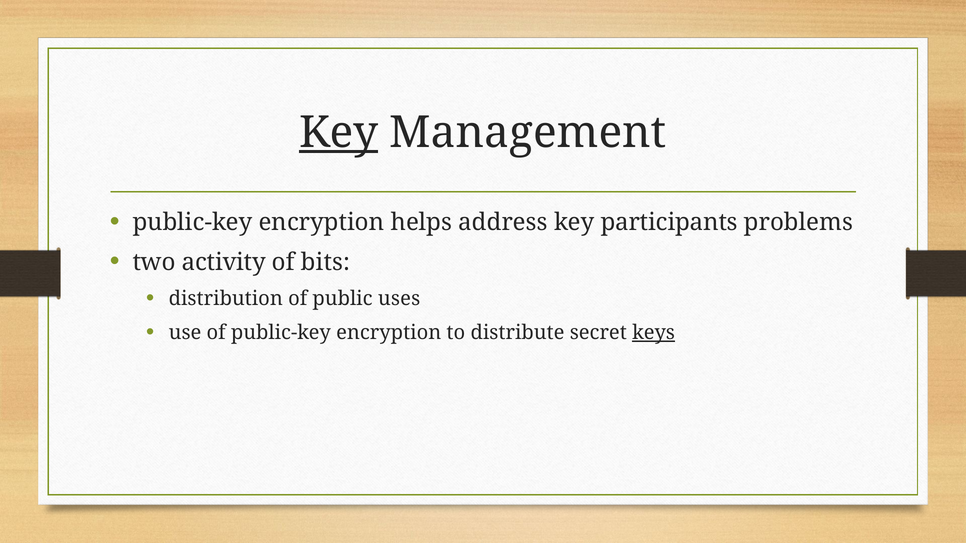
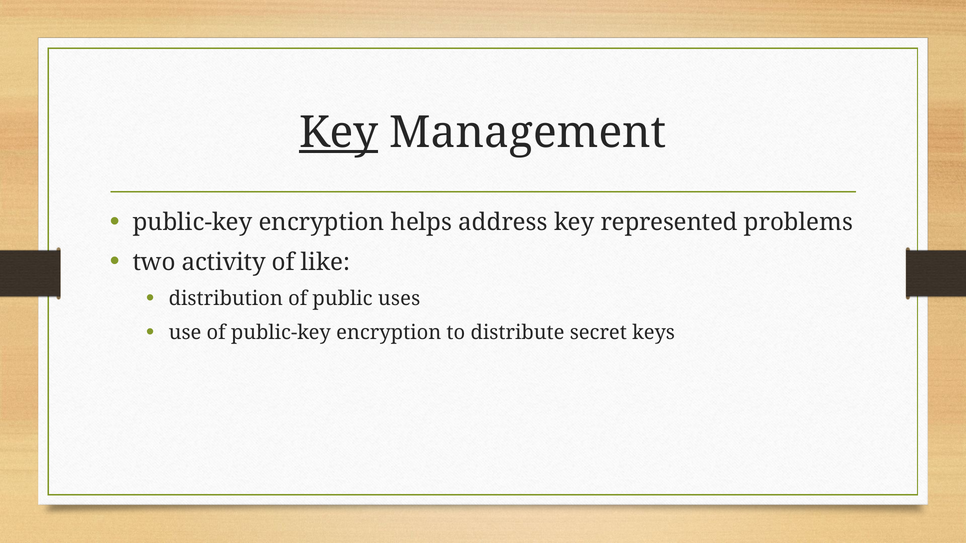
participants: participants -> represented
bits: bits -> like
keys underline: present -> none
